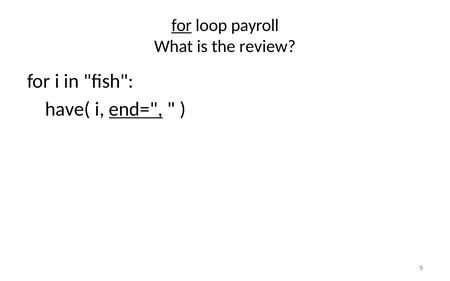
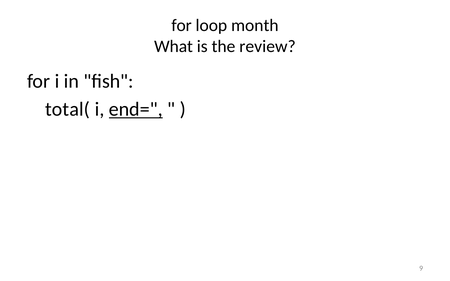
for at (182, 25) underline: present -> none
payroll: payroll -> month
have(: have( -> total(
